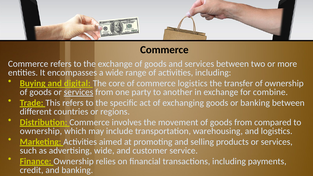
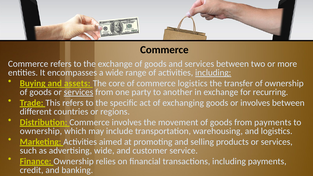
including at (213, 73) underline: none -> present
digital: digital -> assets
combine: combine -> recurring
or banking: banking -> involves
from compared: compared -> payments
